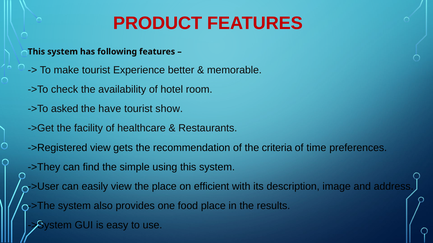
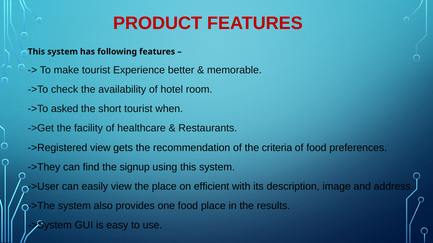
have: have -> short
show: show -> when
of time: time -> food
simple: simple -> signup
